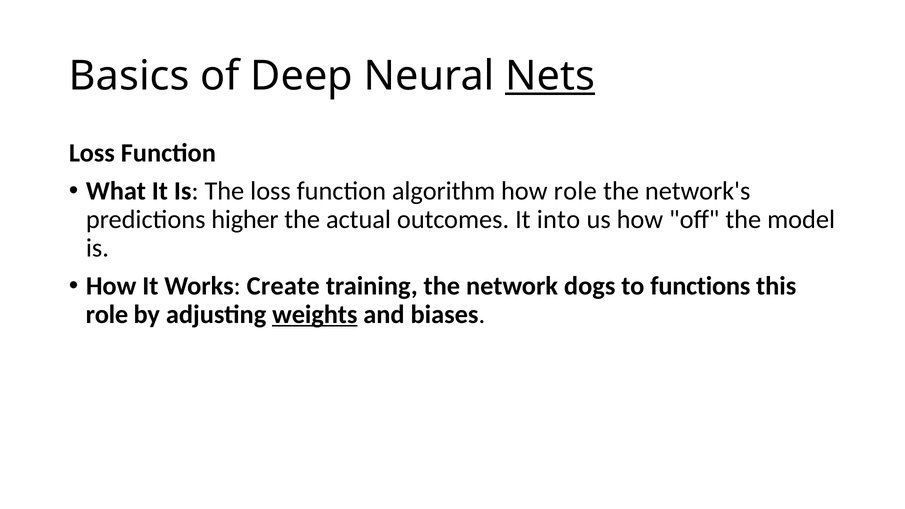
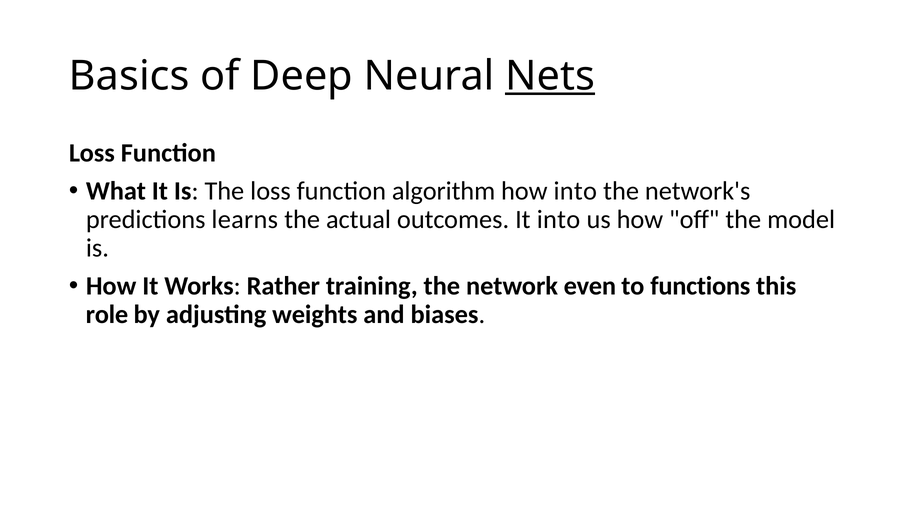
how role: role -> into
higher: higher -> learns
Create: Create -> Rather
dogs: dogs -> even
weights underline: present -> none
